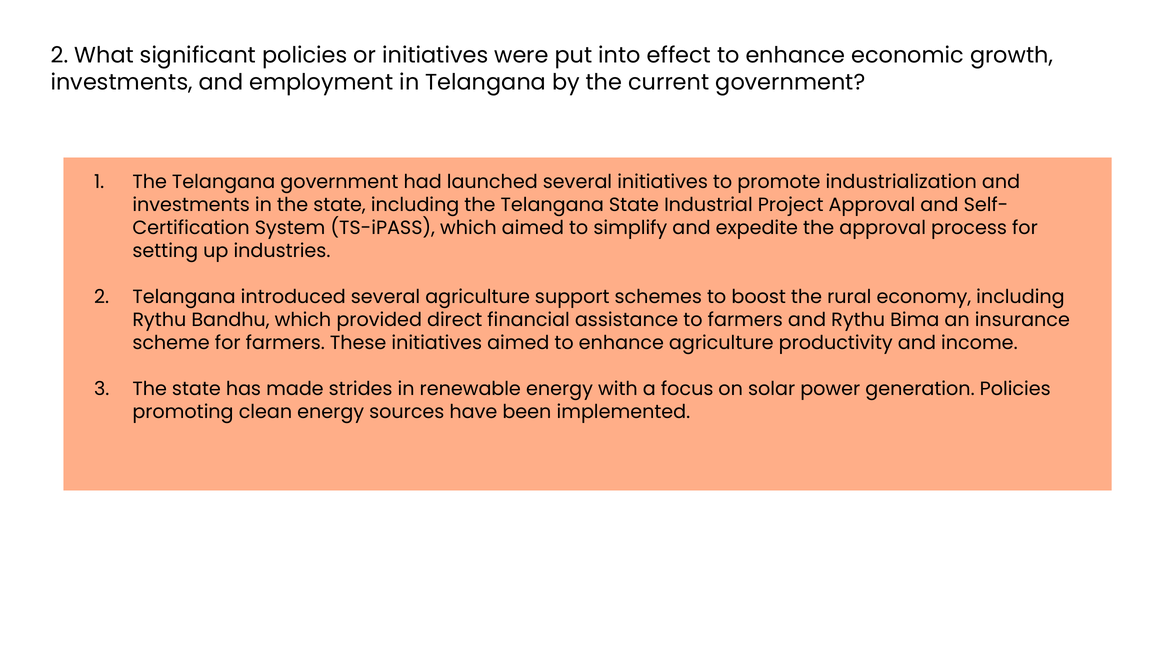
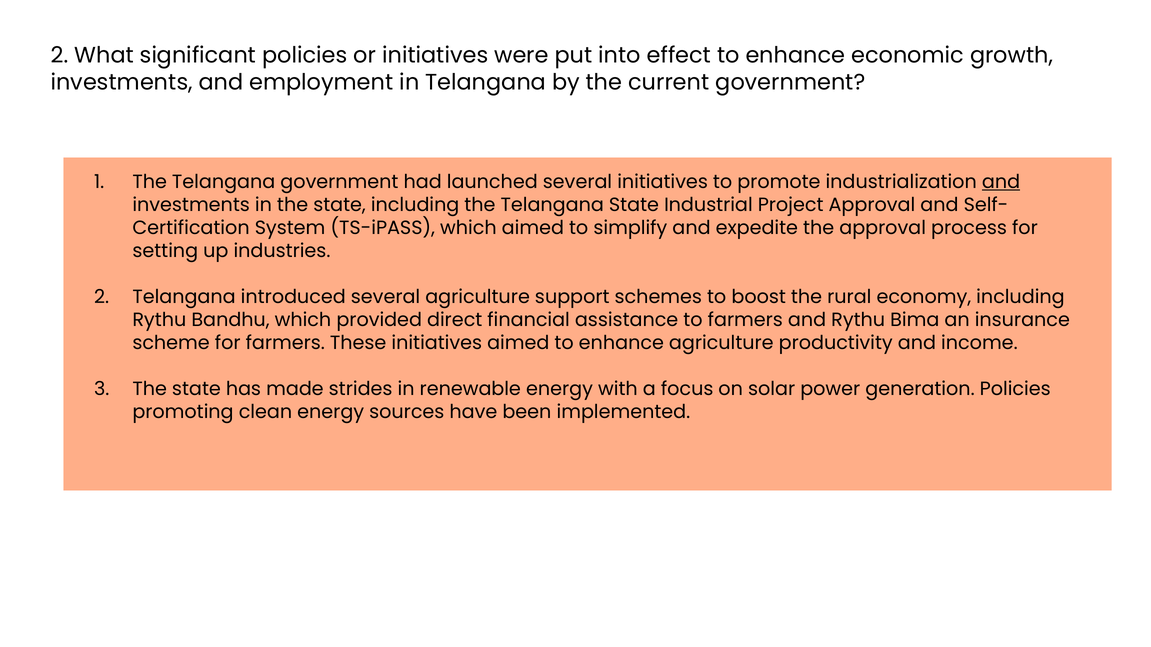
and at (1001, 182) underline: none -> present
